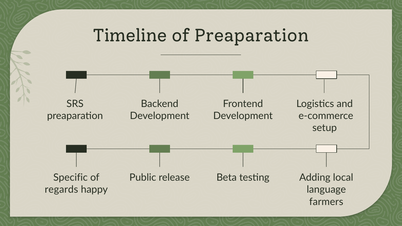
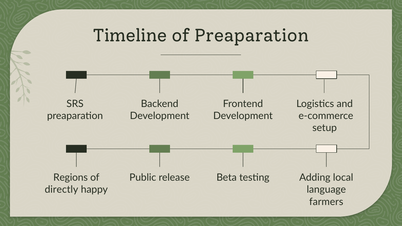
Specific: Specific -> Regions
regards: regards -> directly
